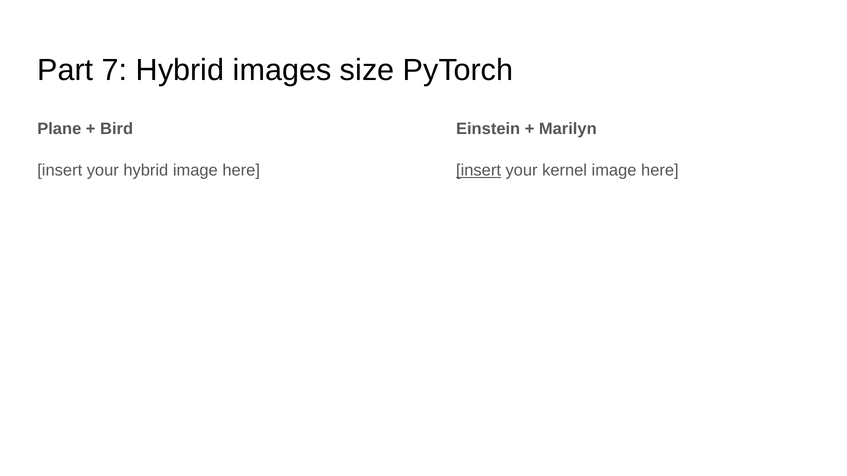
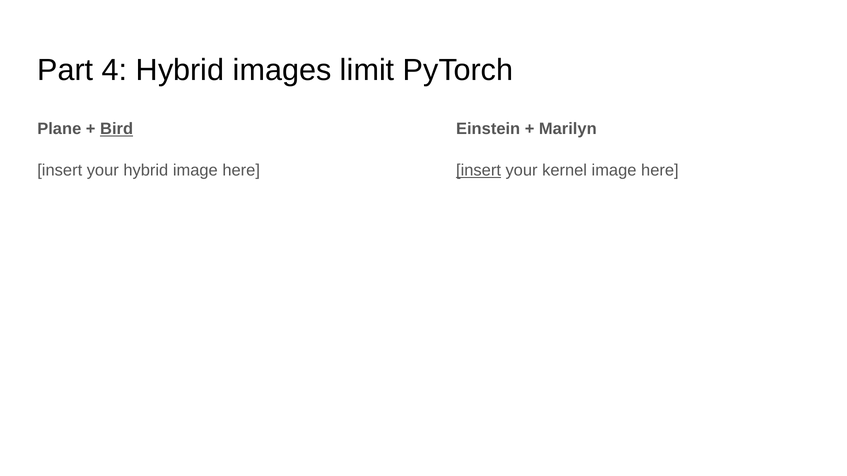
7: 7 -> 4
size: size -> limit
Bird underline: none -> present
